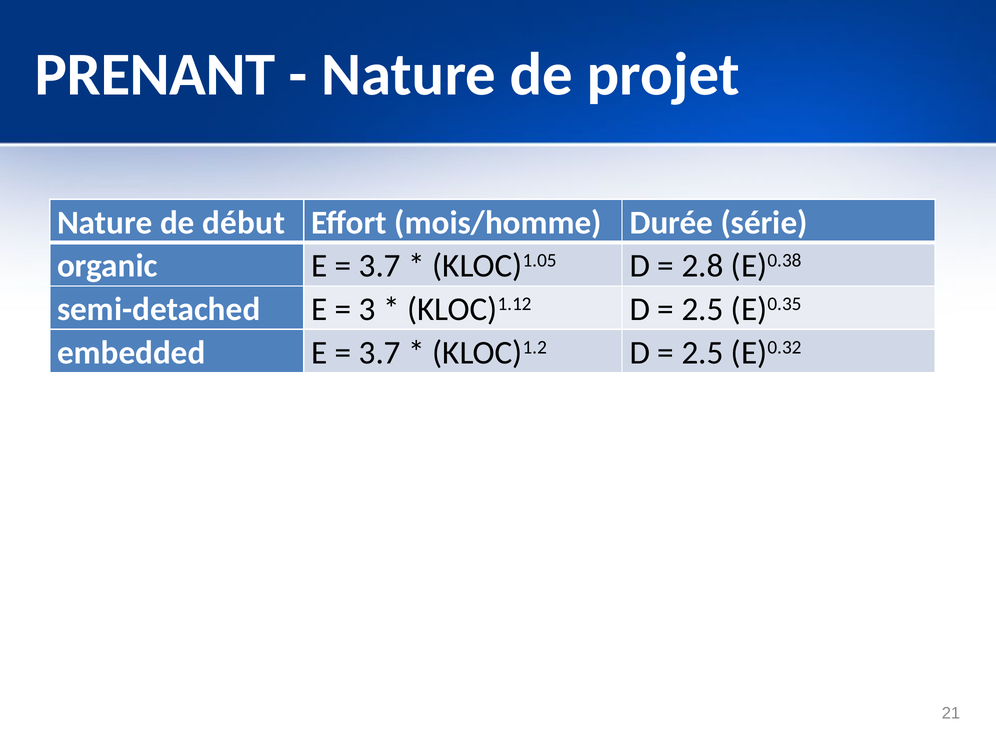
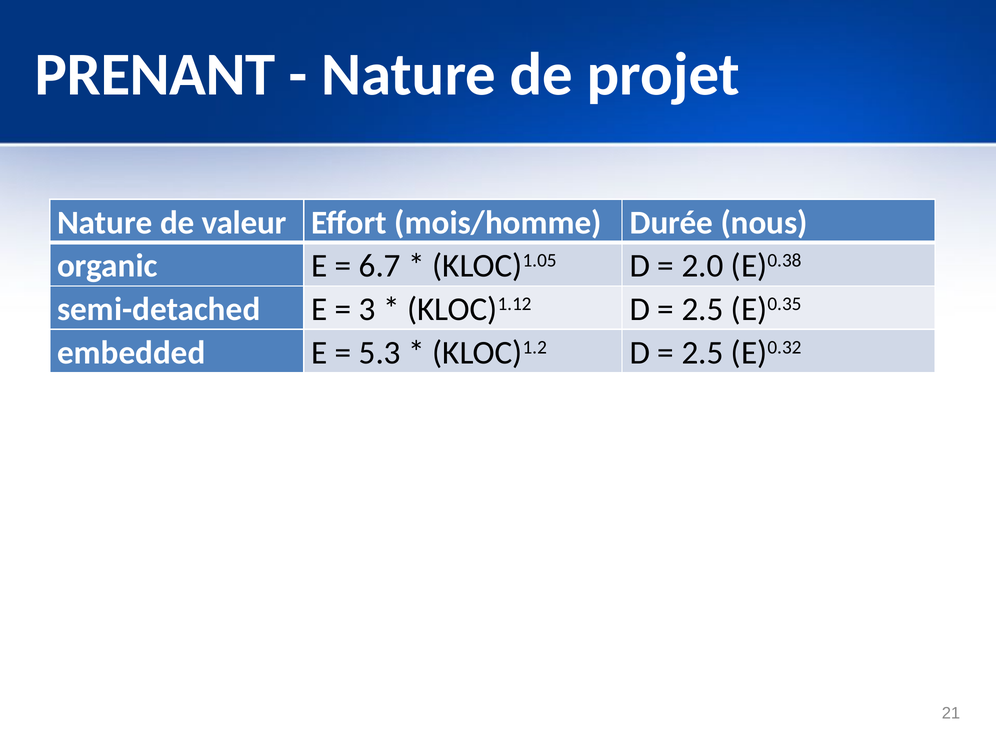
début: début -> valeur
série: série -> nous
3.7 at (380, 266): 3.7 -> 6.7
2.8: 2.8 -> 2.0
3.7 at (380, 353): 3.7 -> 5.3
